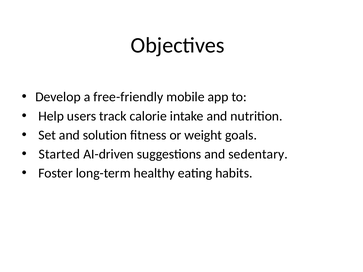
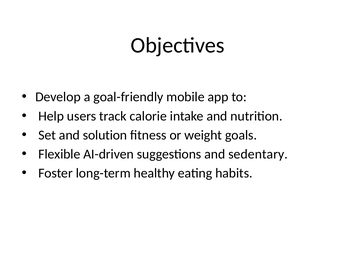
free-friendly: free-friendly -> goal-friendly
Started: Started -> Flexible
